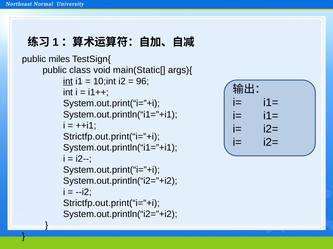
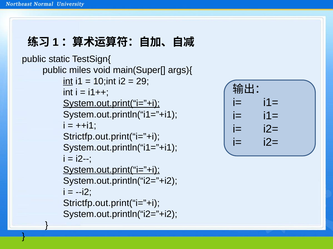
miles: miles -> static
class: class -> miles
main(Static[: main(Static[ -> main(Super[
96: 96 -> 29
System.out.print(“i=”+i at (111, 104) underline: none -> present
System.out.print(“i=”+i at (111, 170) underline: none -> present
